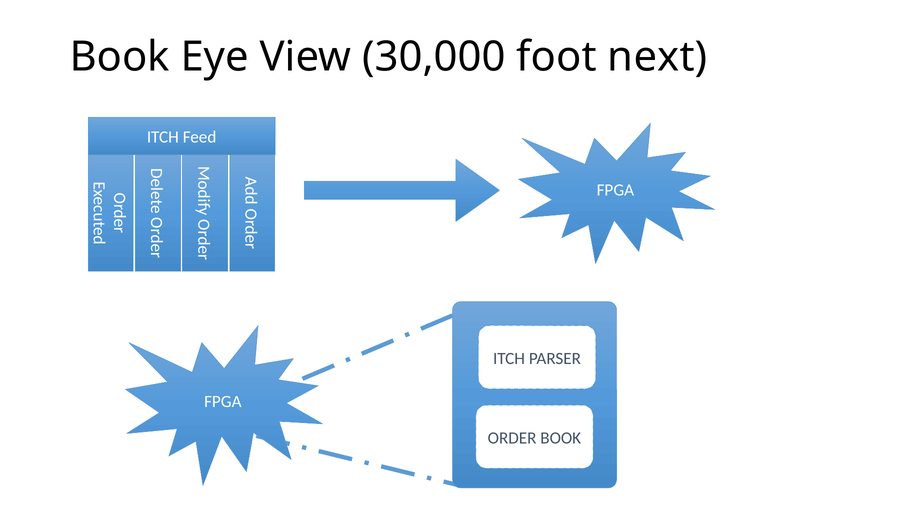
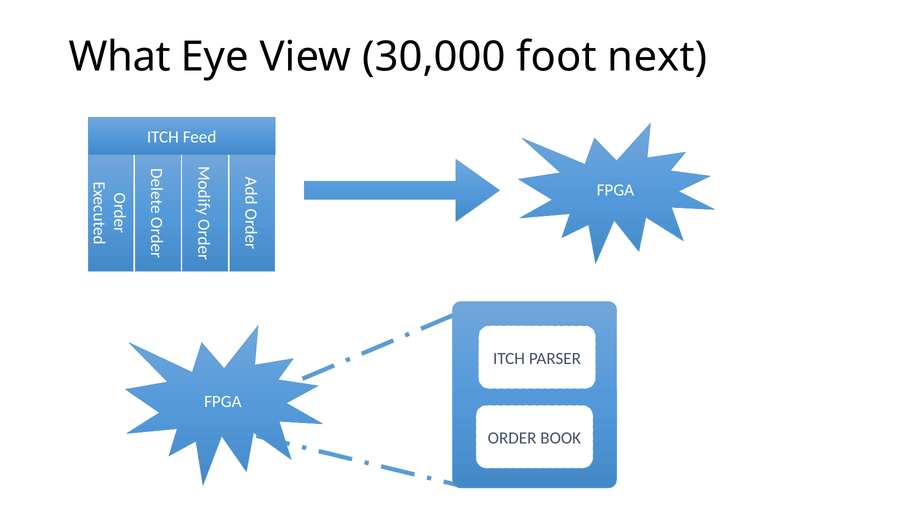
Book at (120, 57): Book -> What
